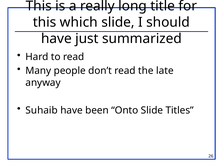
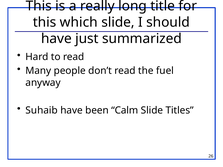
late: late -> fuel
Onto: Onto -> Calm
